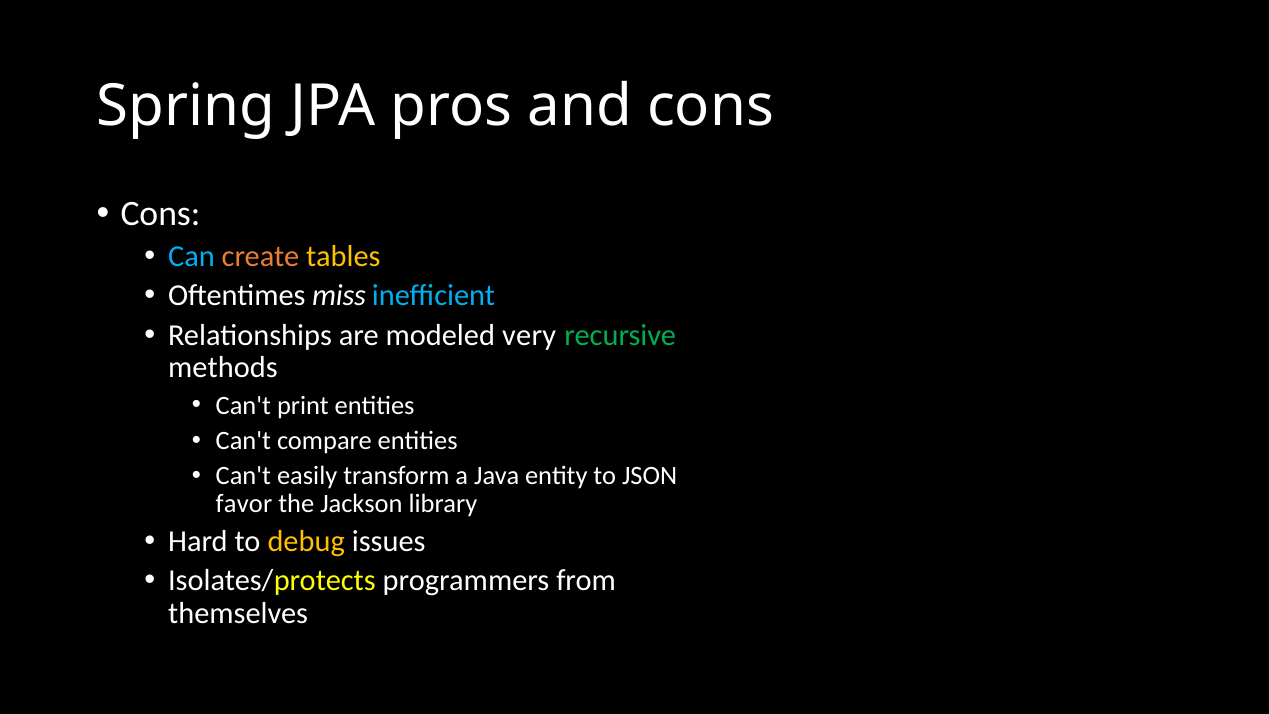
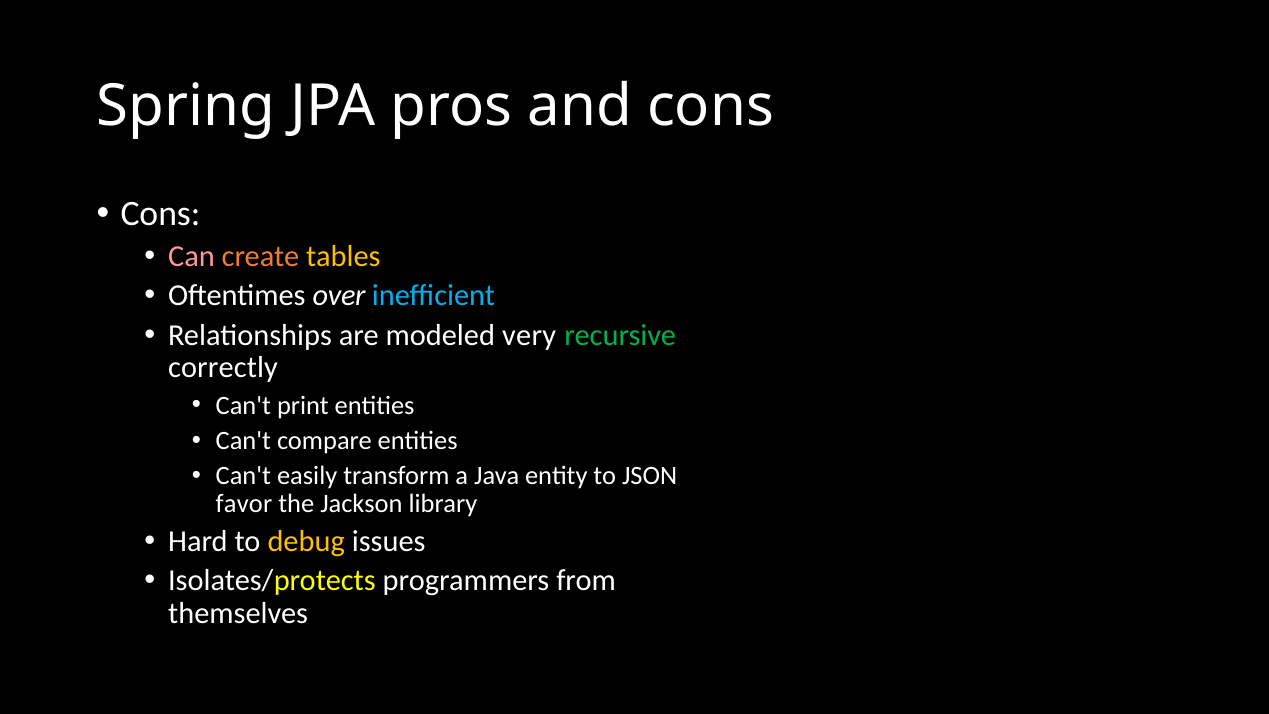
Can colour: light blue -> pink
miss: miss -> over
methods: methods -> correctly
